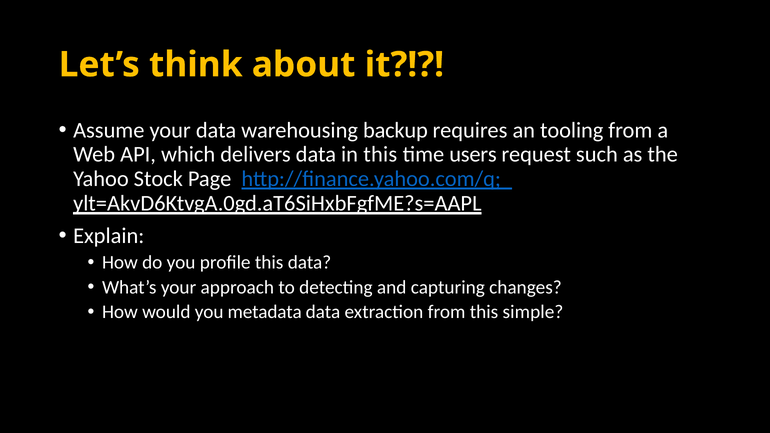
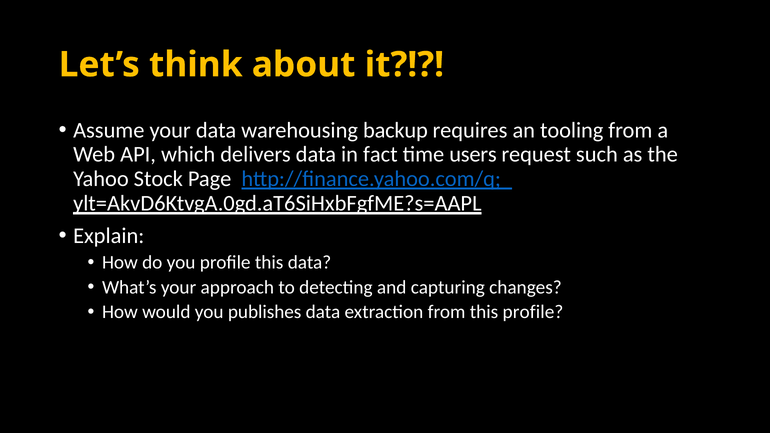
in this: this -> fact
metadata: metadata -> publishes
this simple: simple -> profile
